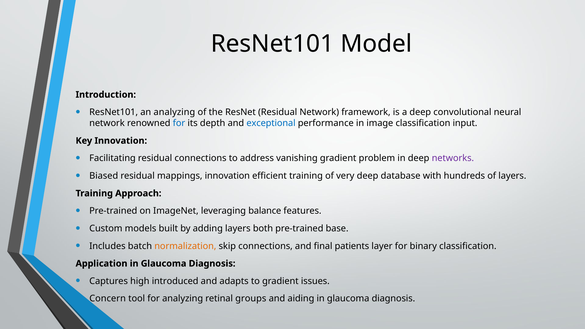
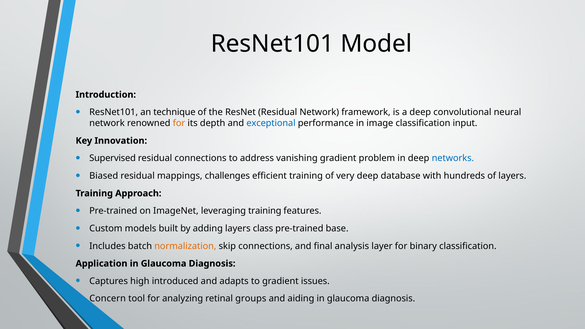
an analyzing: analyzing -> technique
for at (179, 123) colour: blue -> orange
Facilitating: Facilitating -> Supervised
networks colour: purple -> blue
mappings innovation: innovation -> challenges
leveraging balance: balance -> training
both: both -> class
patients: patients -> analysis
